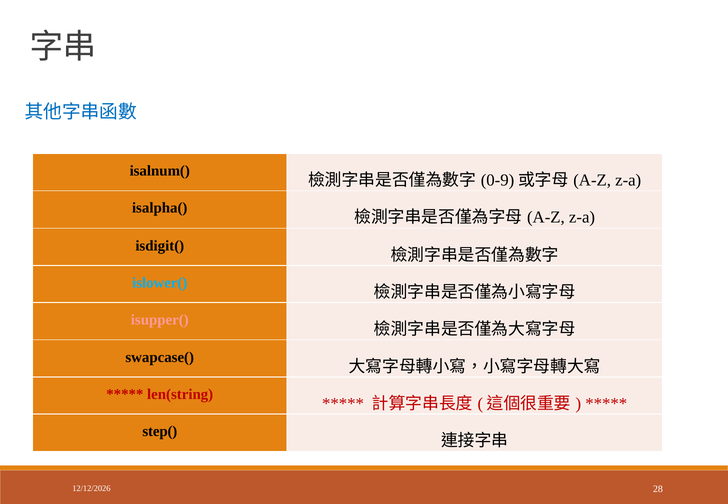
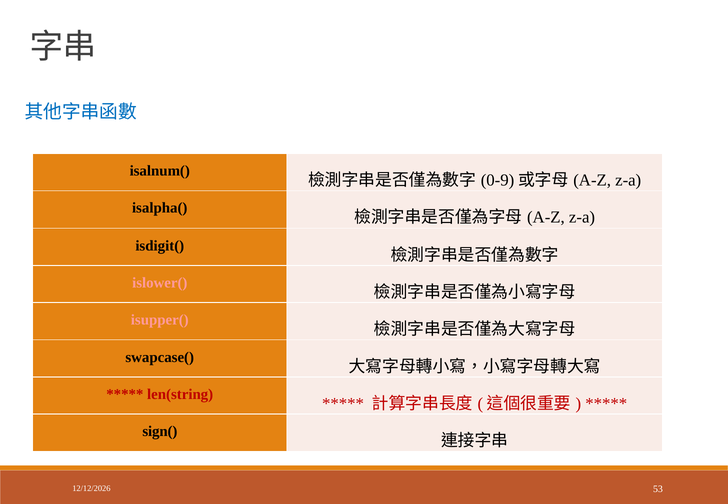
islower( colour: light blue -> pink
step(: step( -> sign(
28: 28 -> 53
